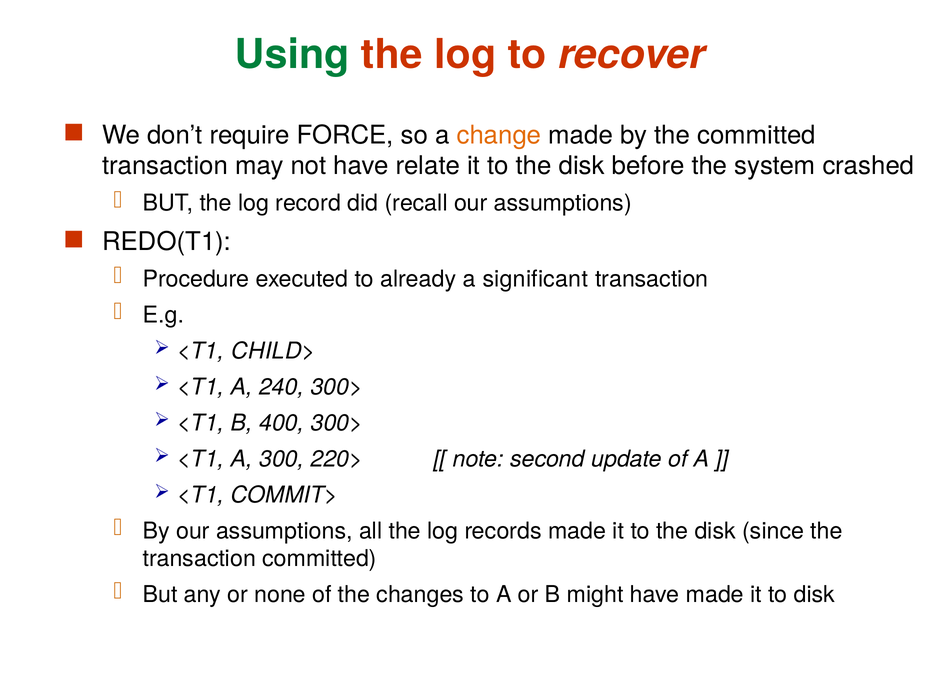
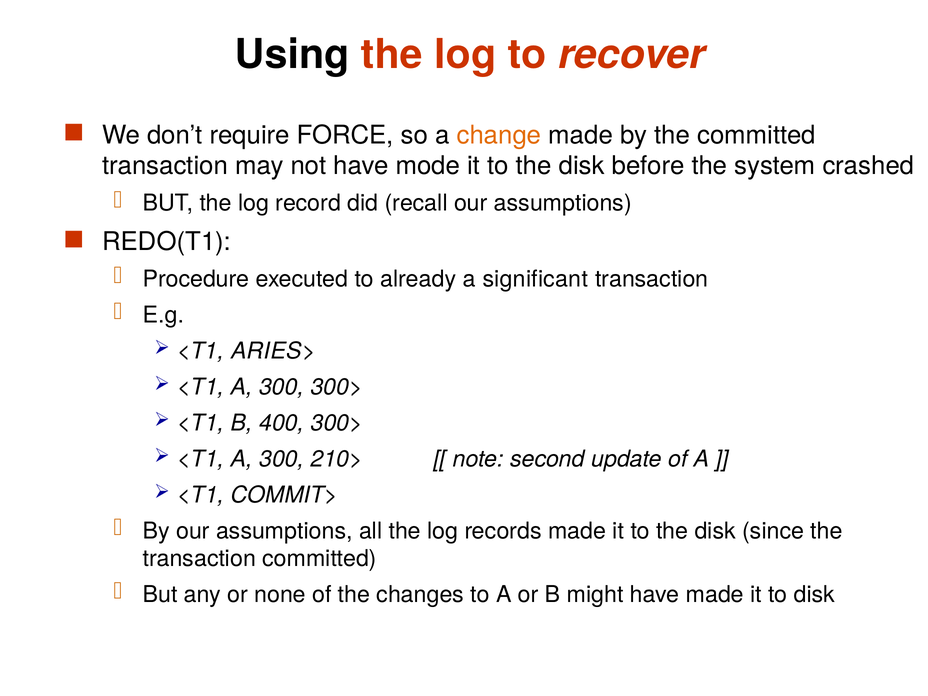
Using colour: green -> black
relate: relate -> mode
CHILD>: CHILD> -> ARIES>
240 at (282, 387): 240 -> 300
220>: 220> -> 210>
